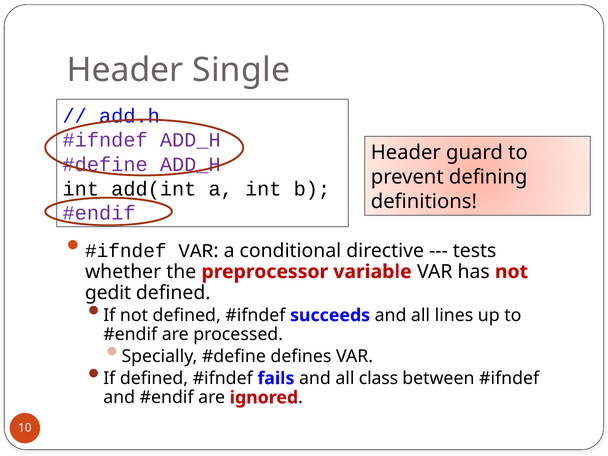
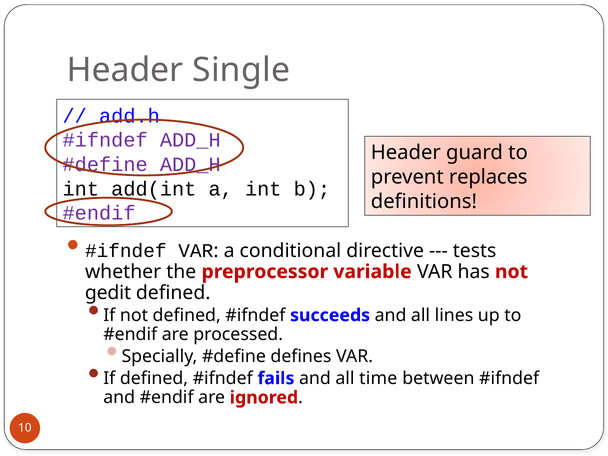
defining: defining -> replaces
class: class -> time
